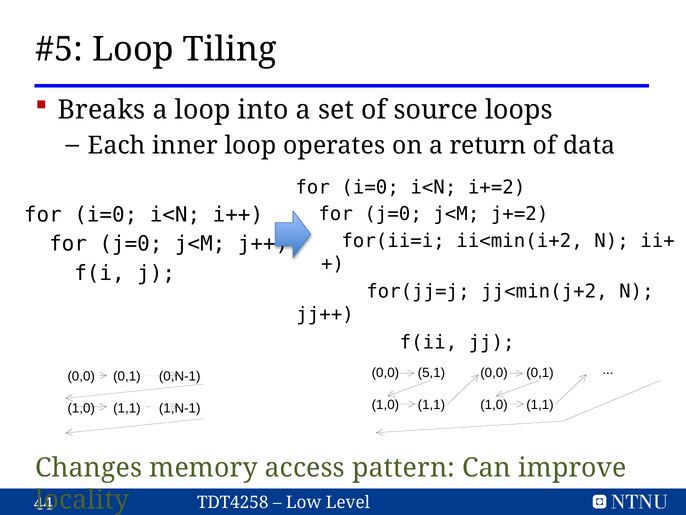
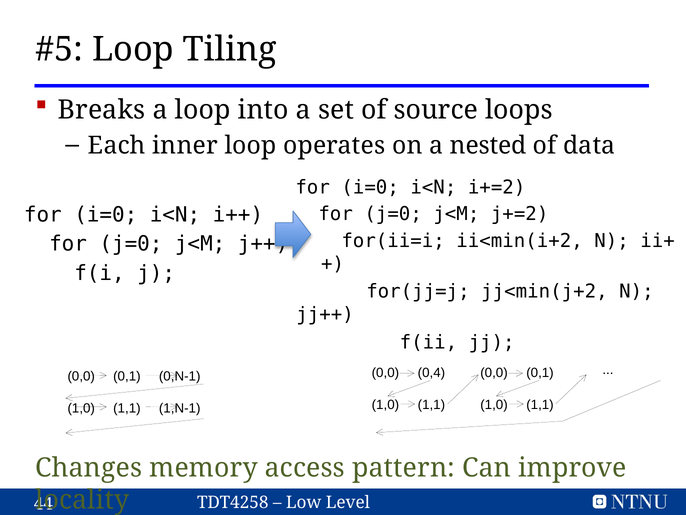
return: return -> nested
5,1: 5,1 -> 0,4
